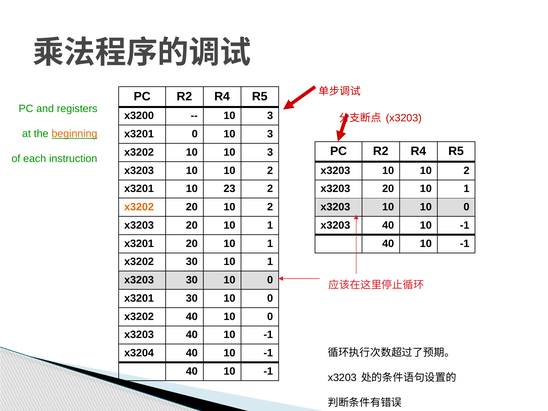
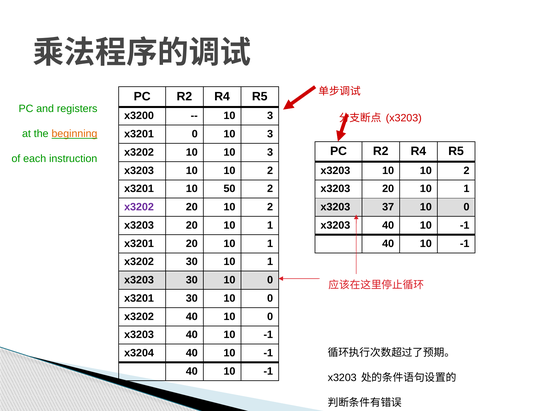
23: 23 -> 50
x3202 at (139, 207) colour: orange -> purple
10 at (388, 207): 10 -> 37
